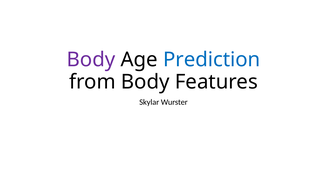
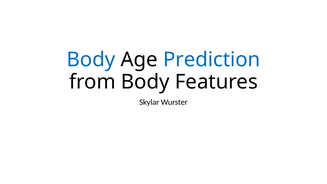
Body at (91, 60) colour: purple -> blue
